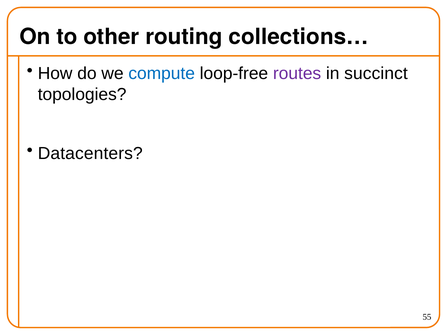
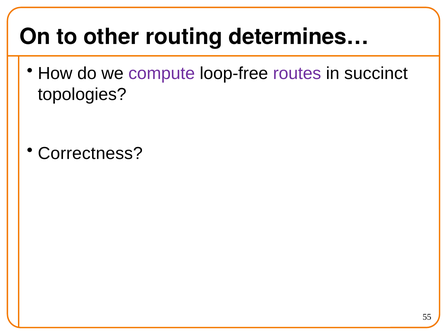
collections…: collections… -> determines…
compute colour: blue -> purple
Datacenters: Datacenters -> Correctness
